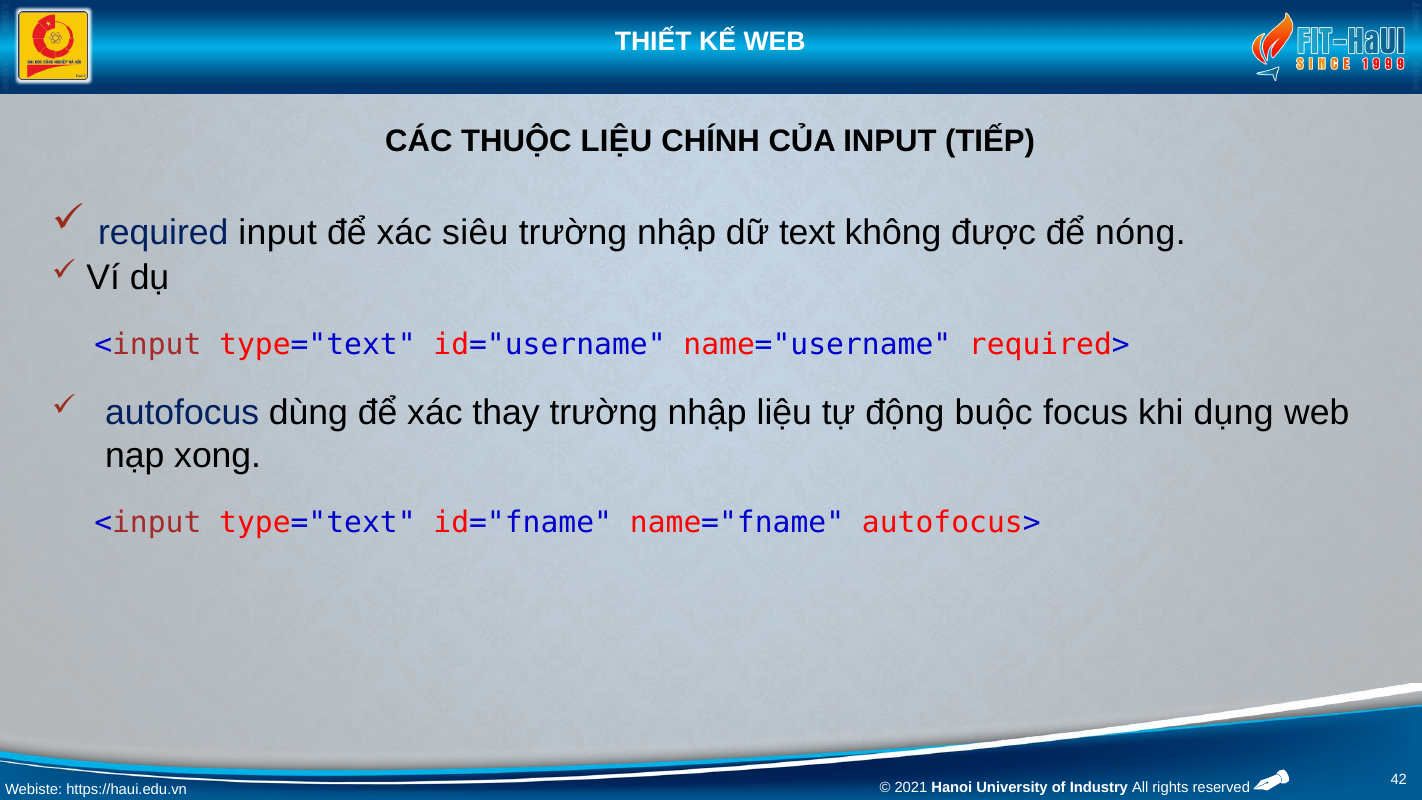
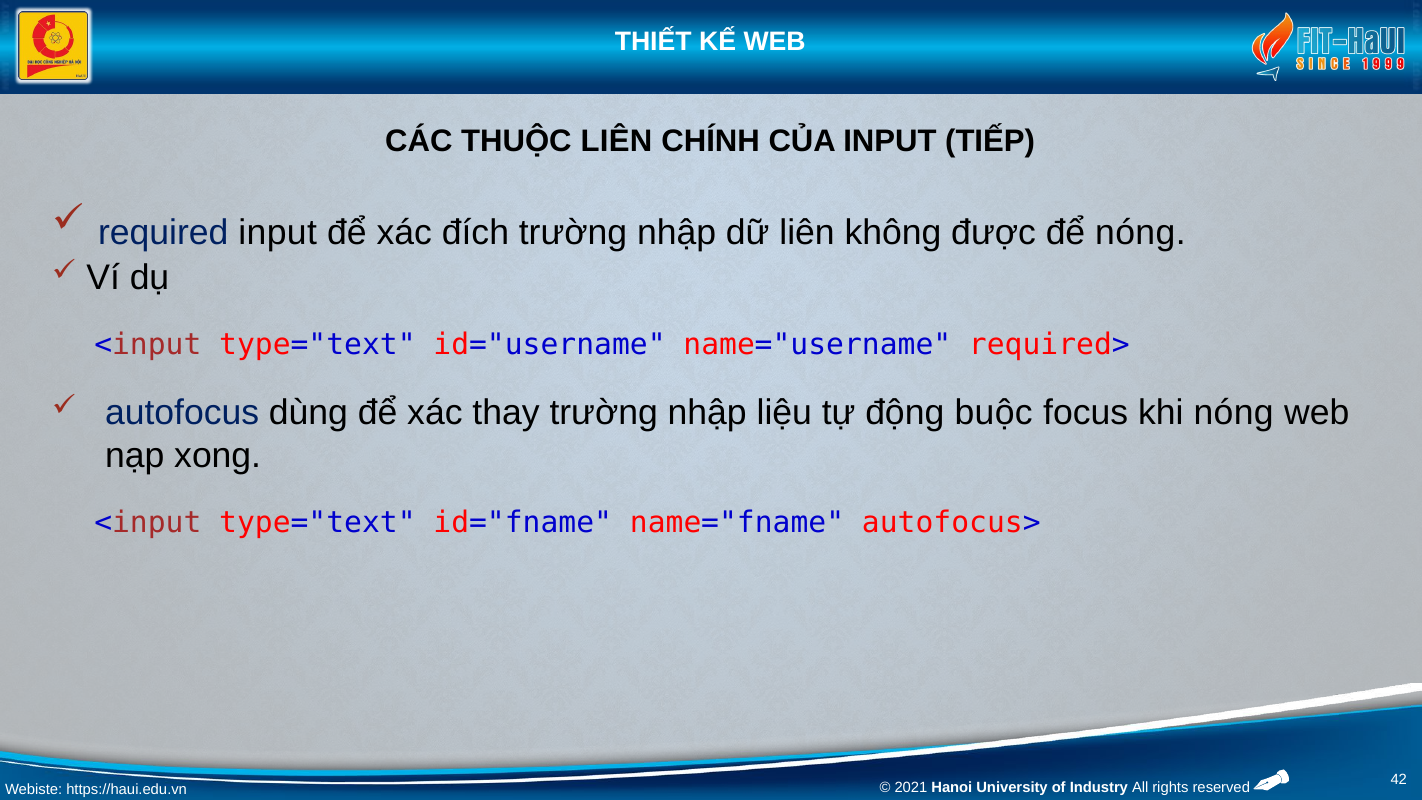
THUỘC LIỆU: LIỆU -> LIÊN
siêu: siêu -> đích
dữ text: text -> liên
khi dụng: dụng -> nóng
